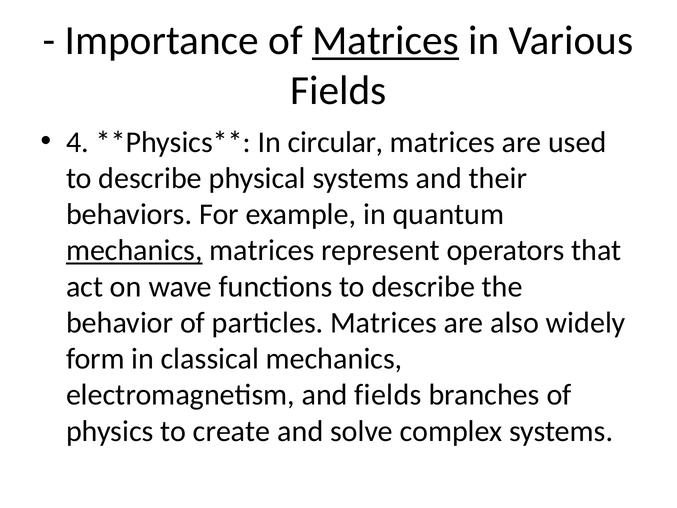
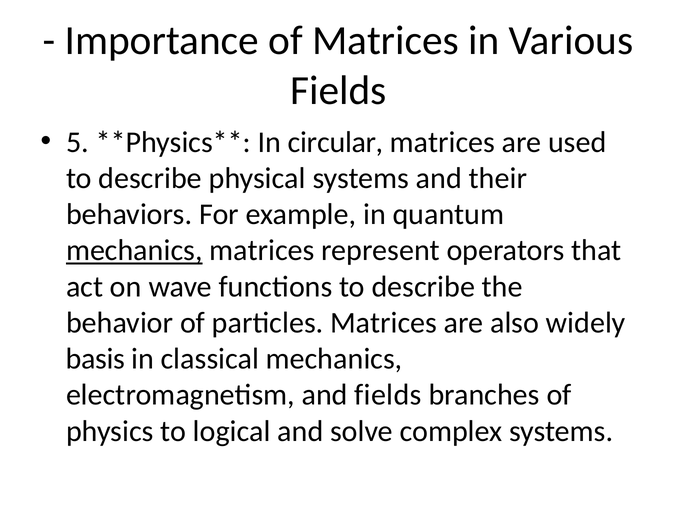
Matrices at (385, 41) underline: present -> none
4: 4 -> 5
form: form -> basis
create: create -> logical
